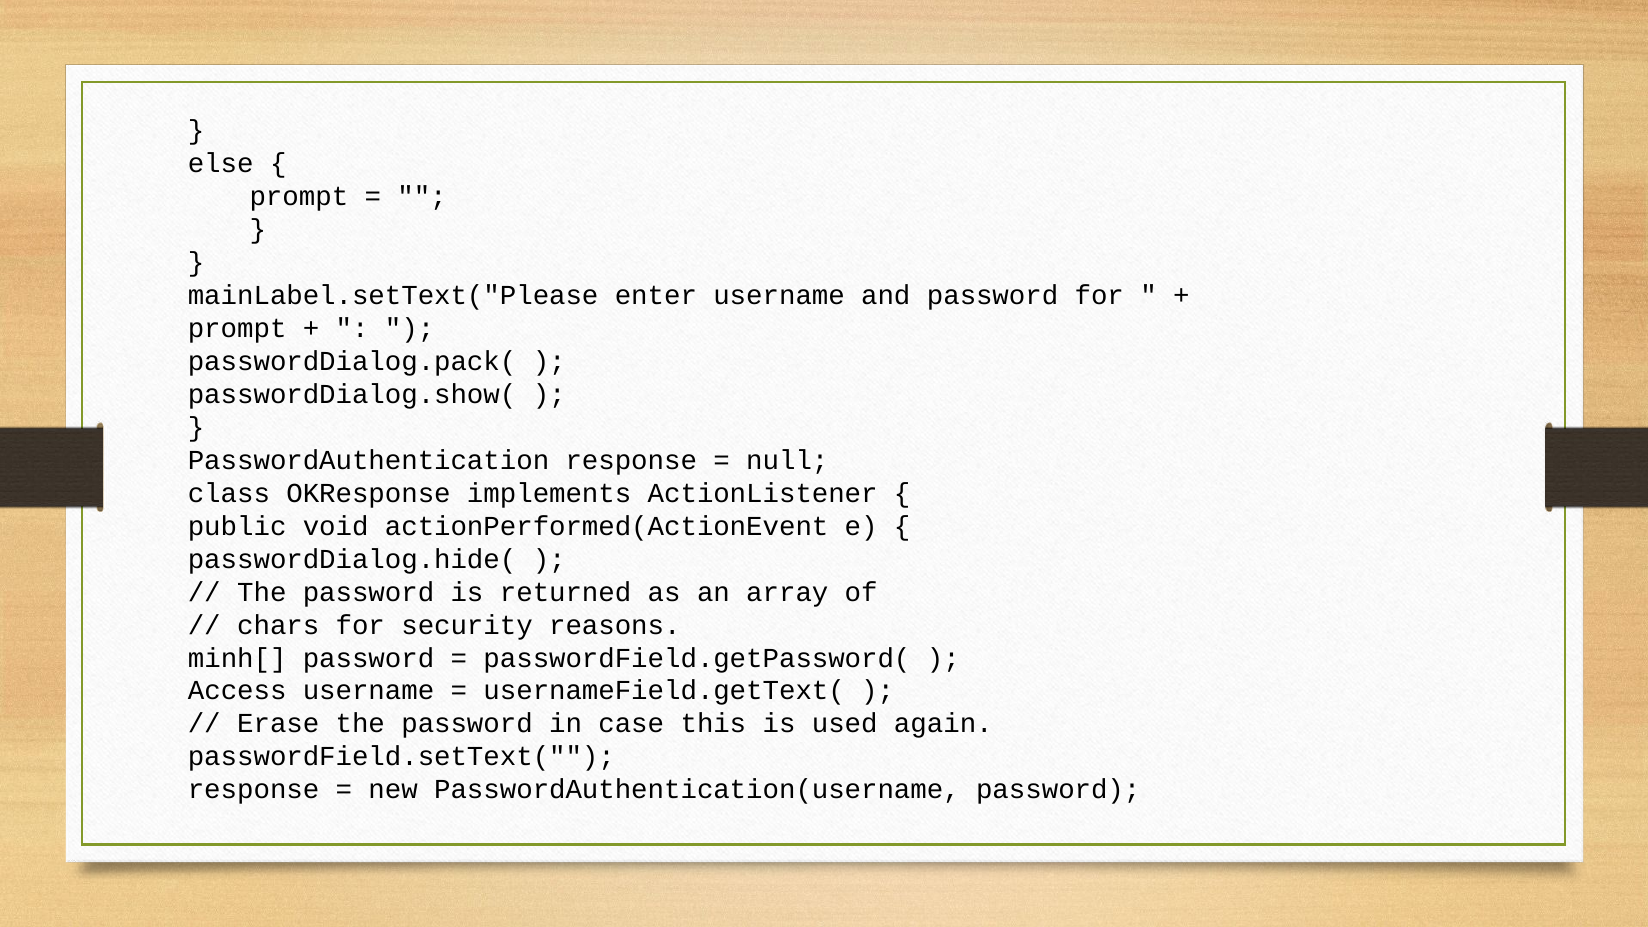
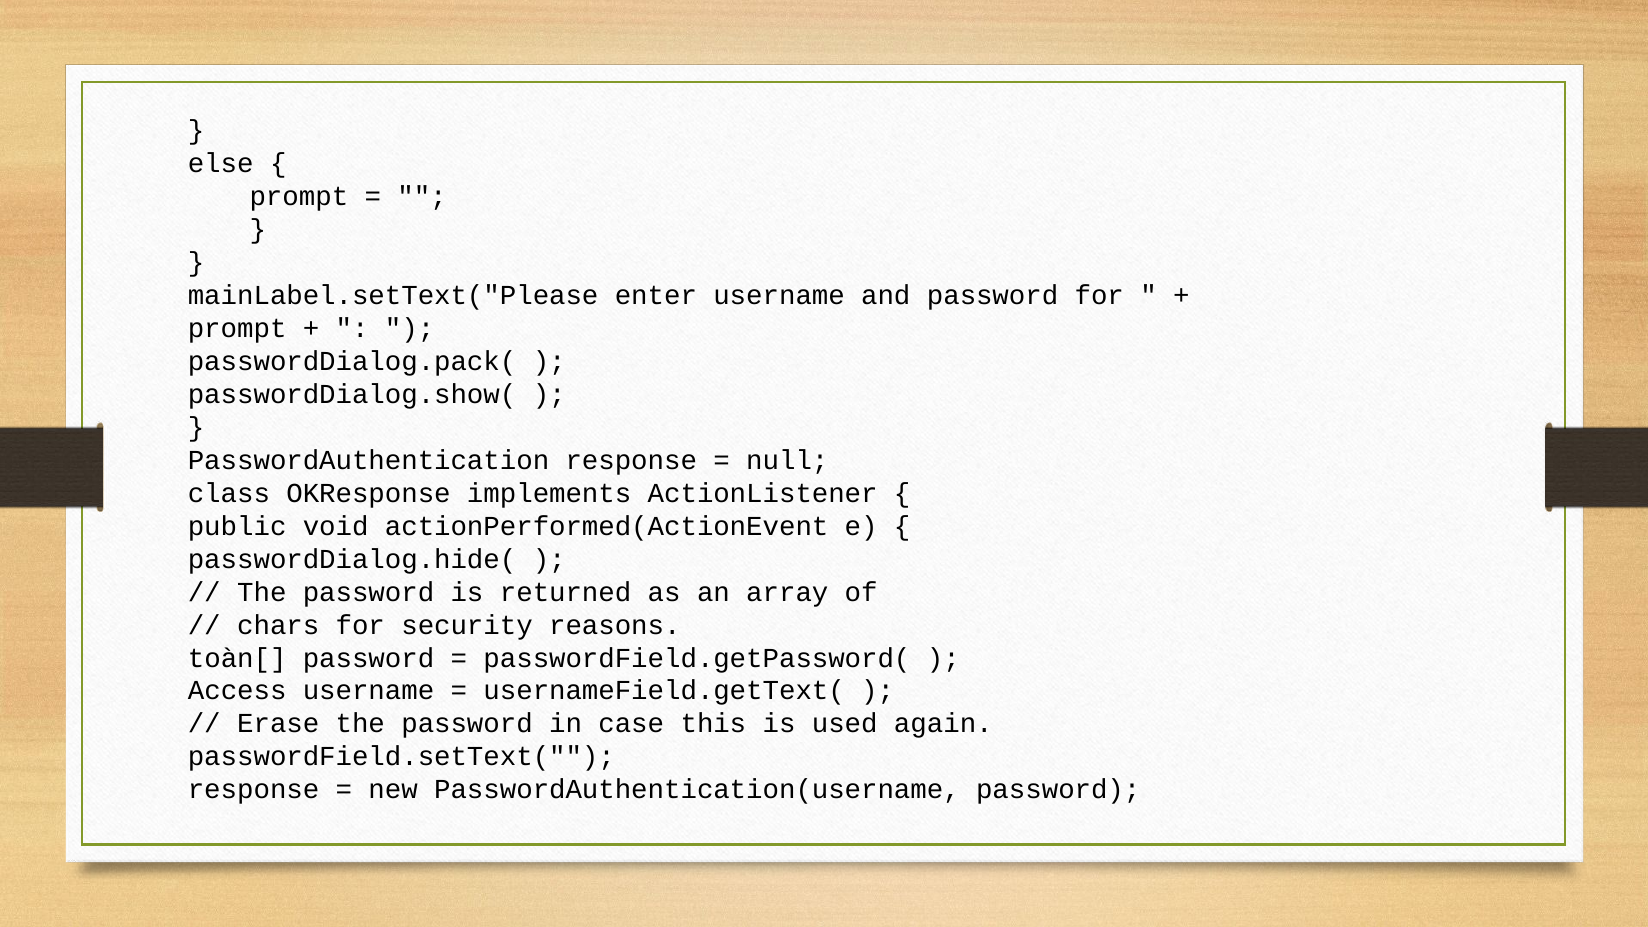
minh[: minh[ -> toàn[
